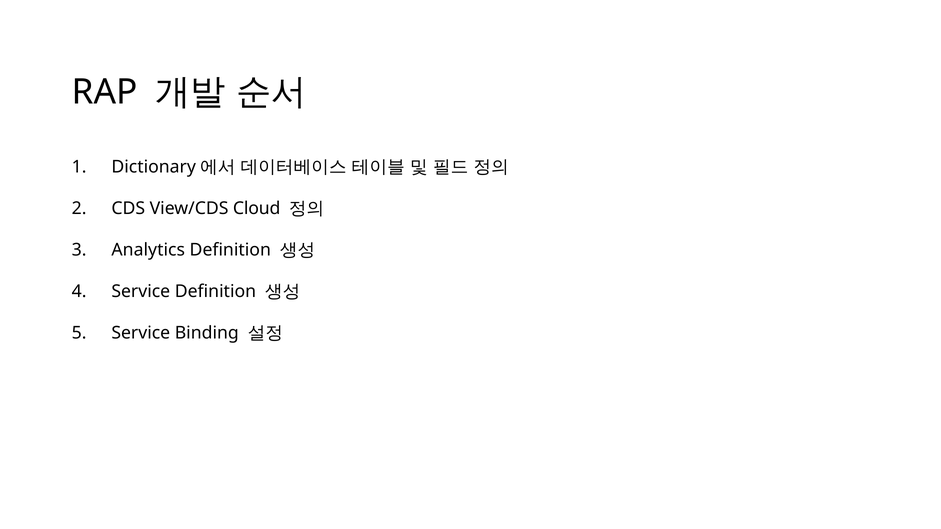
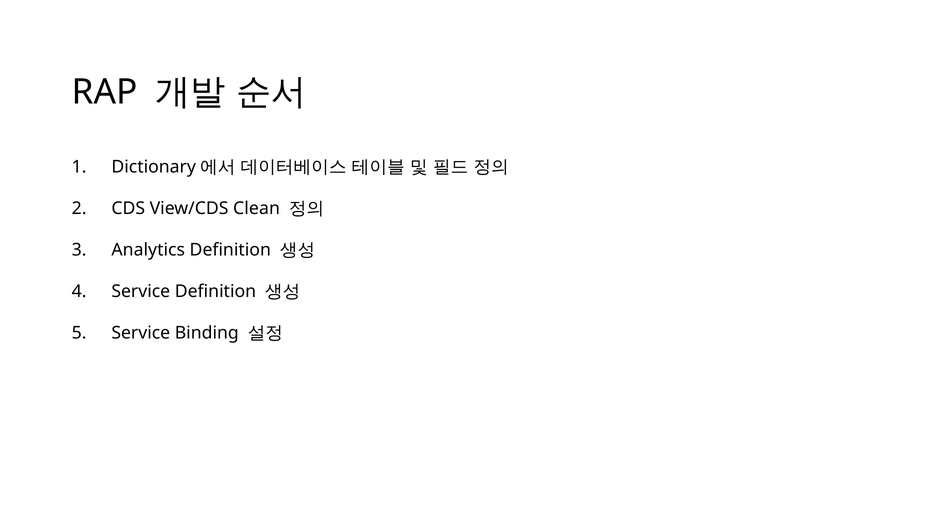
Cloud: Cloud -> Clean
